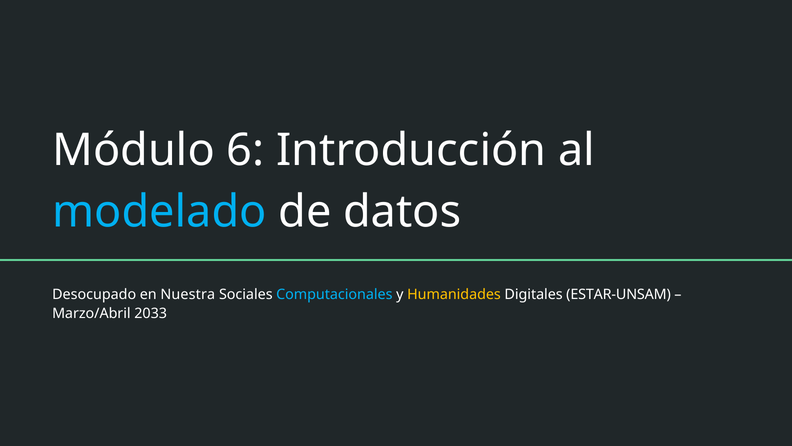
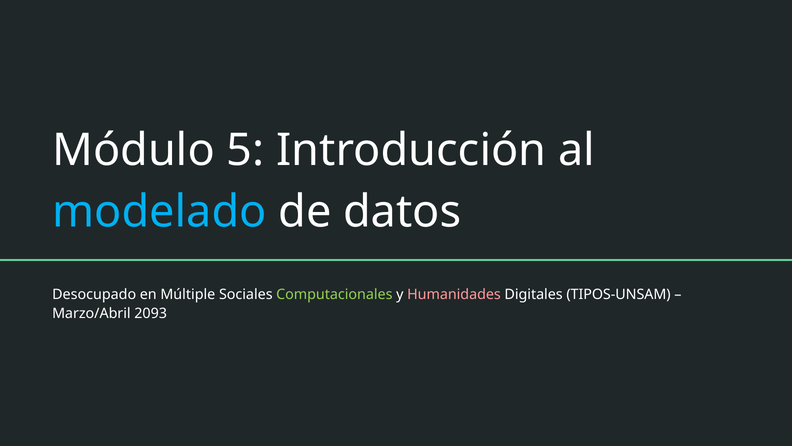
6: 6 -> 5
Nuestra: Nuestra -> Múltiple
Computacionales colour: light blue -> light green
Humanidades colour: yellow -> pink
ESTAR-UNSAM: ESTAR-UNSAM -> TIPOS-UNSAM
2033: 2033 -> 2093
